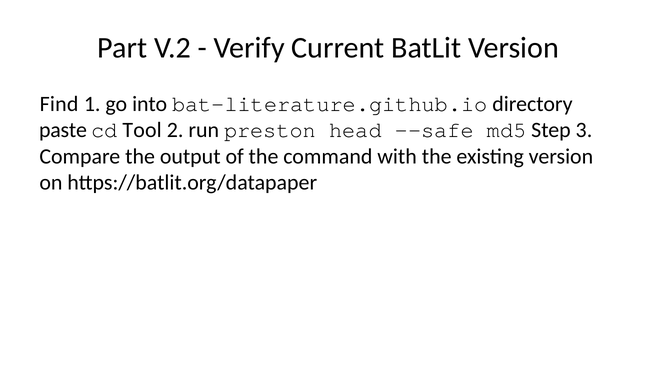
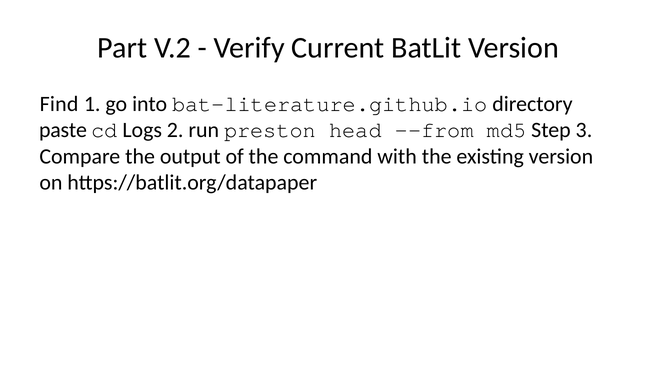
Tool: Tool -> Logs
--safe: --safe -> --from
